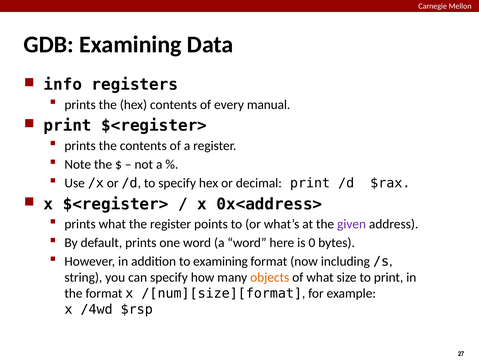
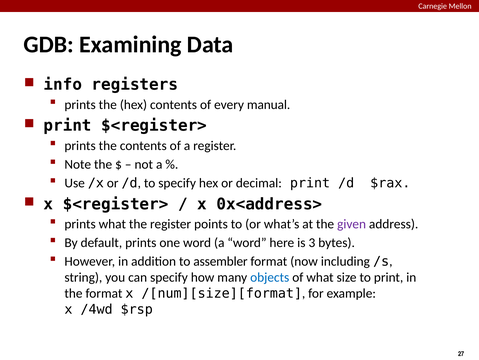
0: 0 -> 3
to examining: examining -> assembler
objects colour: orange -> blue
